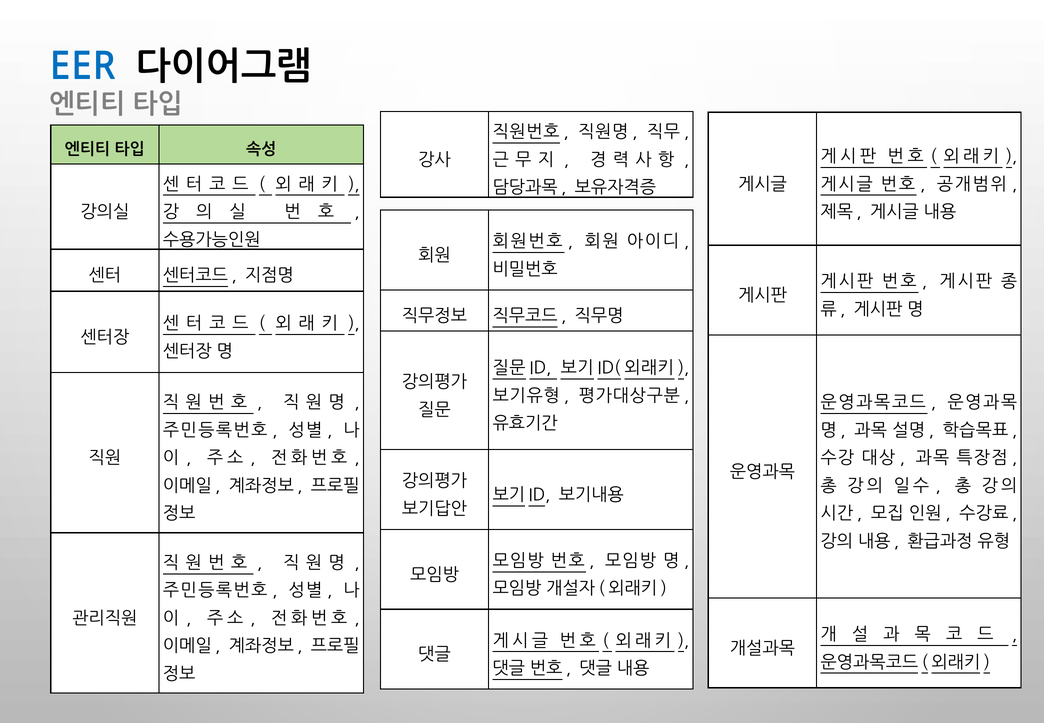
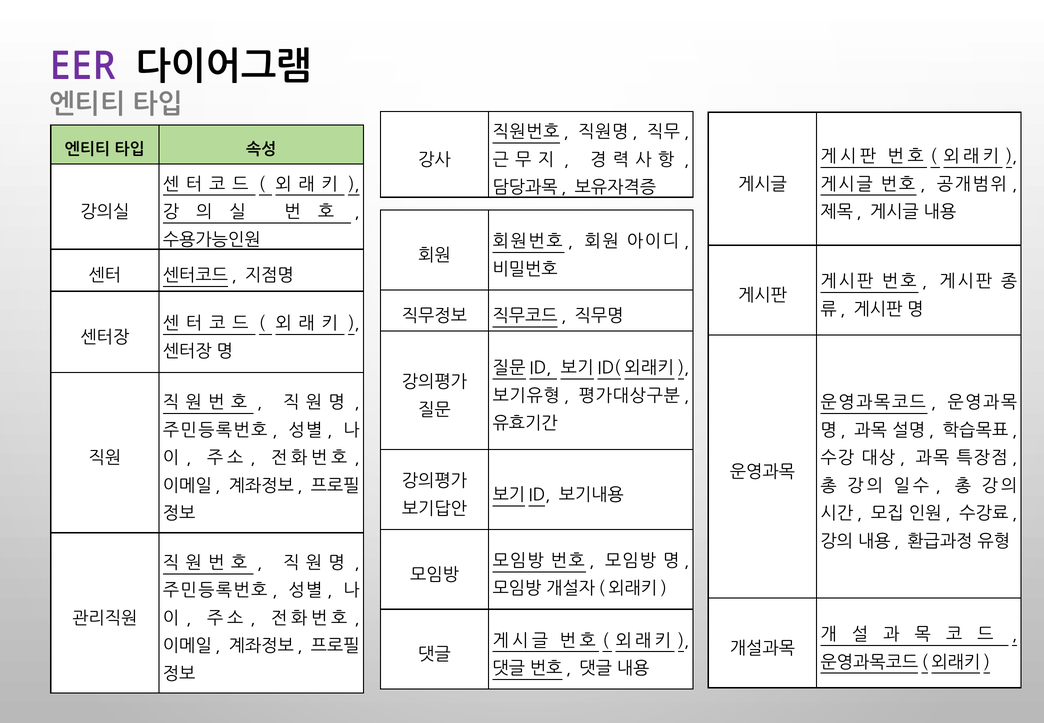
EER colour: blue -> purple
